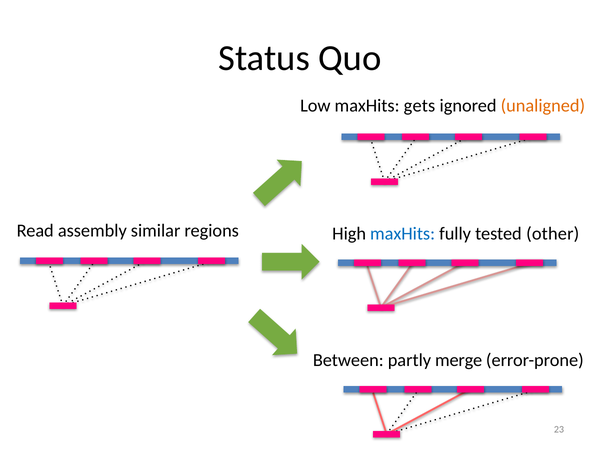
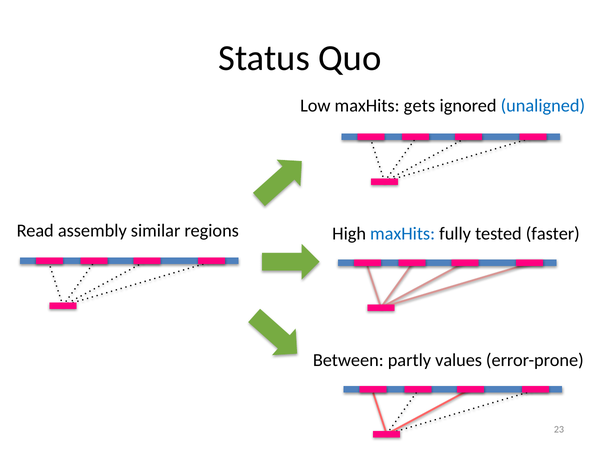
unaligned colour: orange -> blue
other: other -> faster
merge: merge -> values
